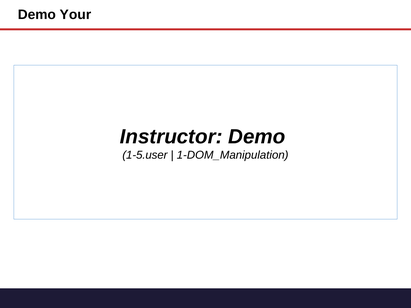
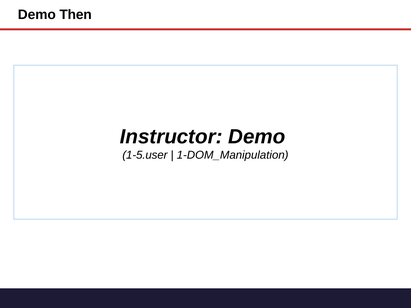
Your: Your -> Then
